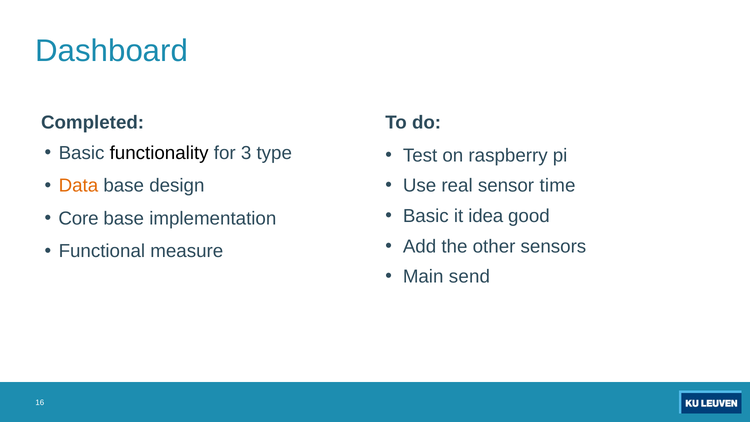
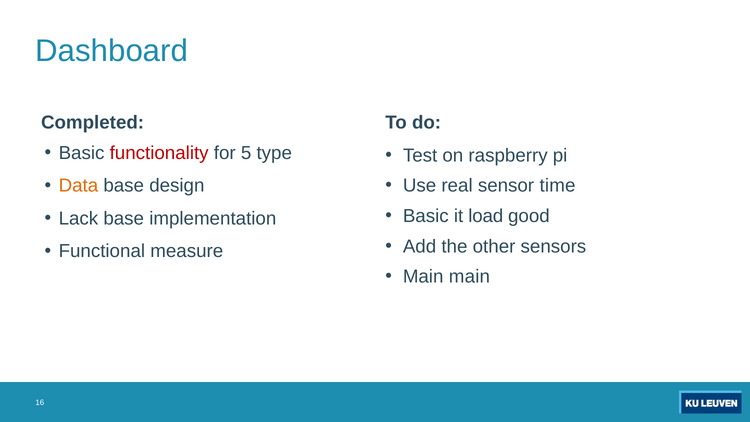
functionality colour: black -> red
3: 3 -> 5
idea: idea -> load
Core: Core -> Lack
Main send: send -> main
